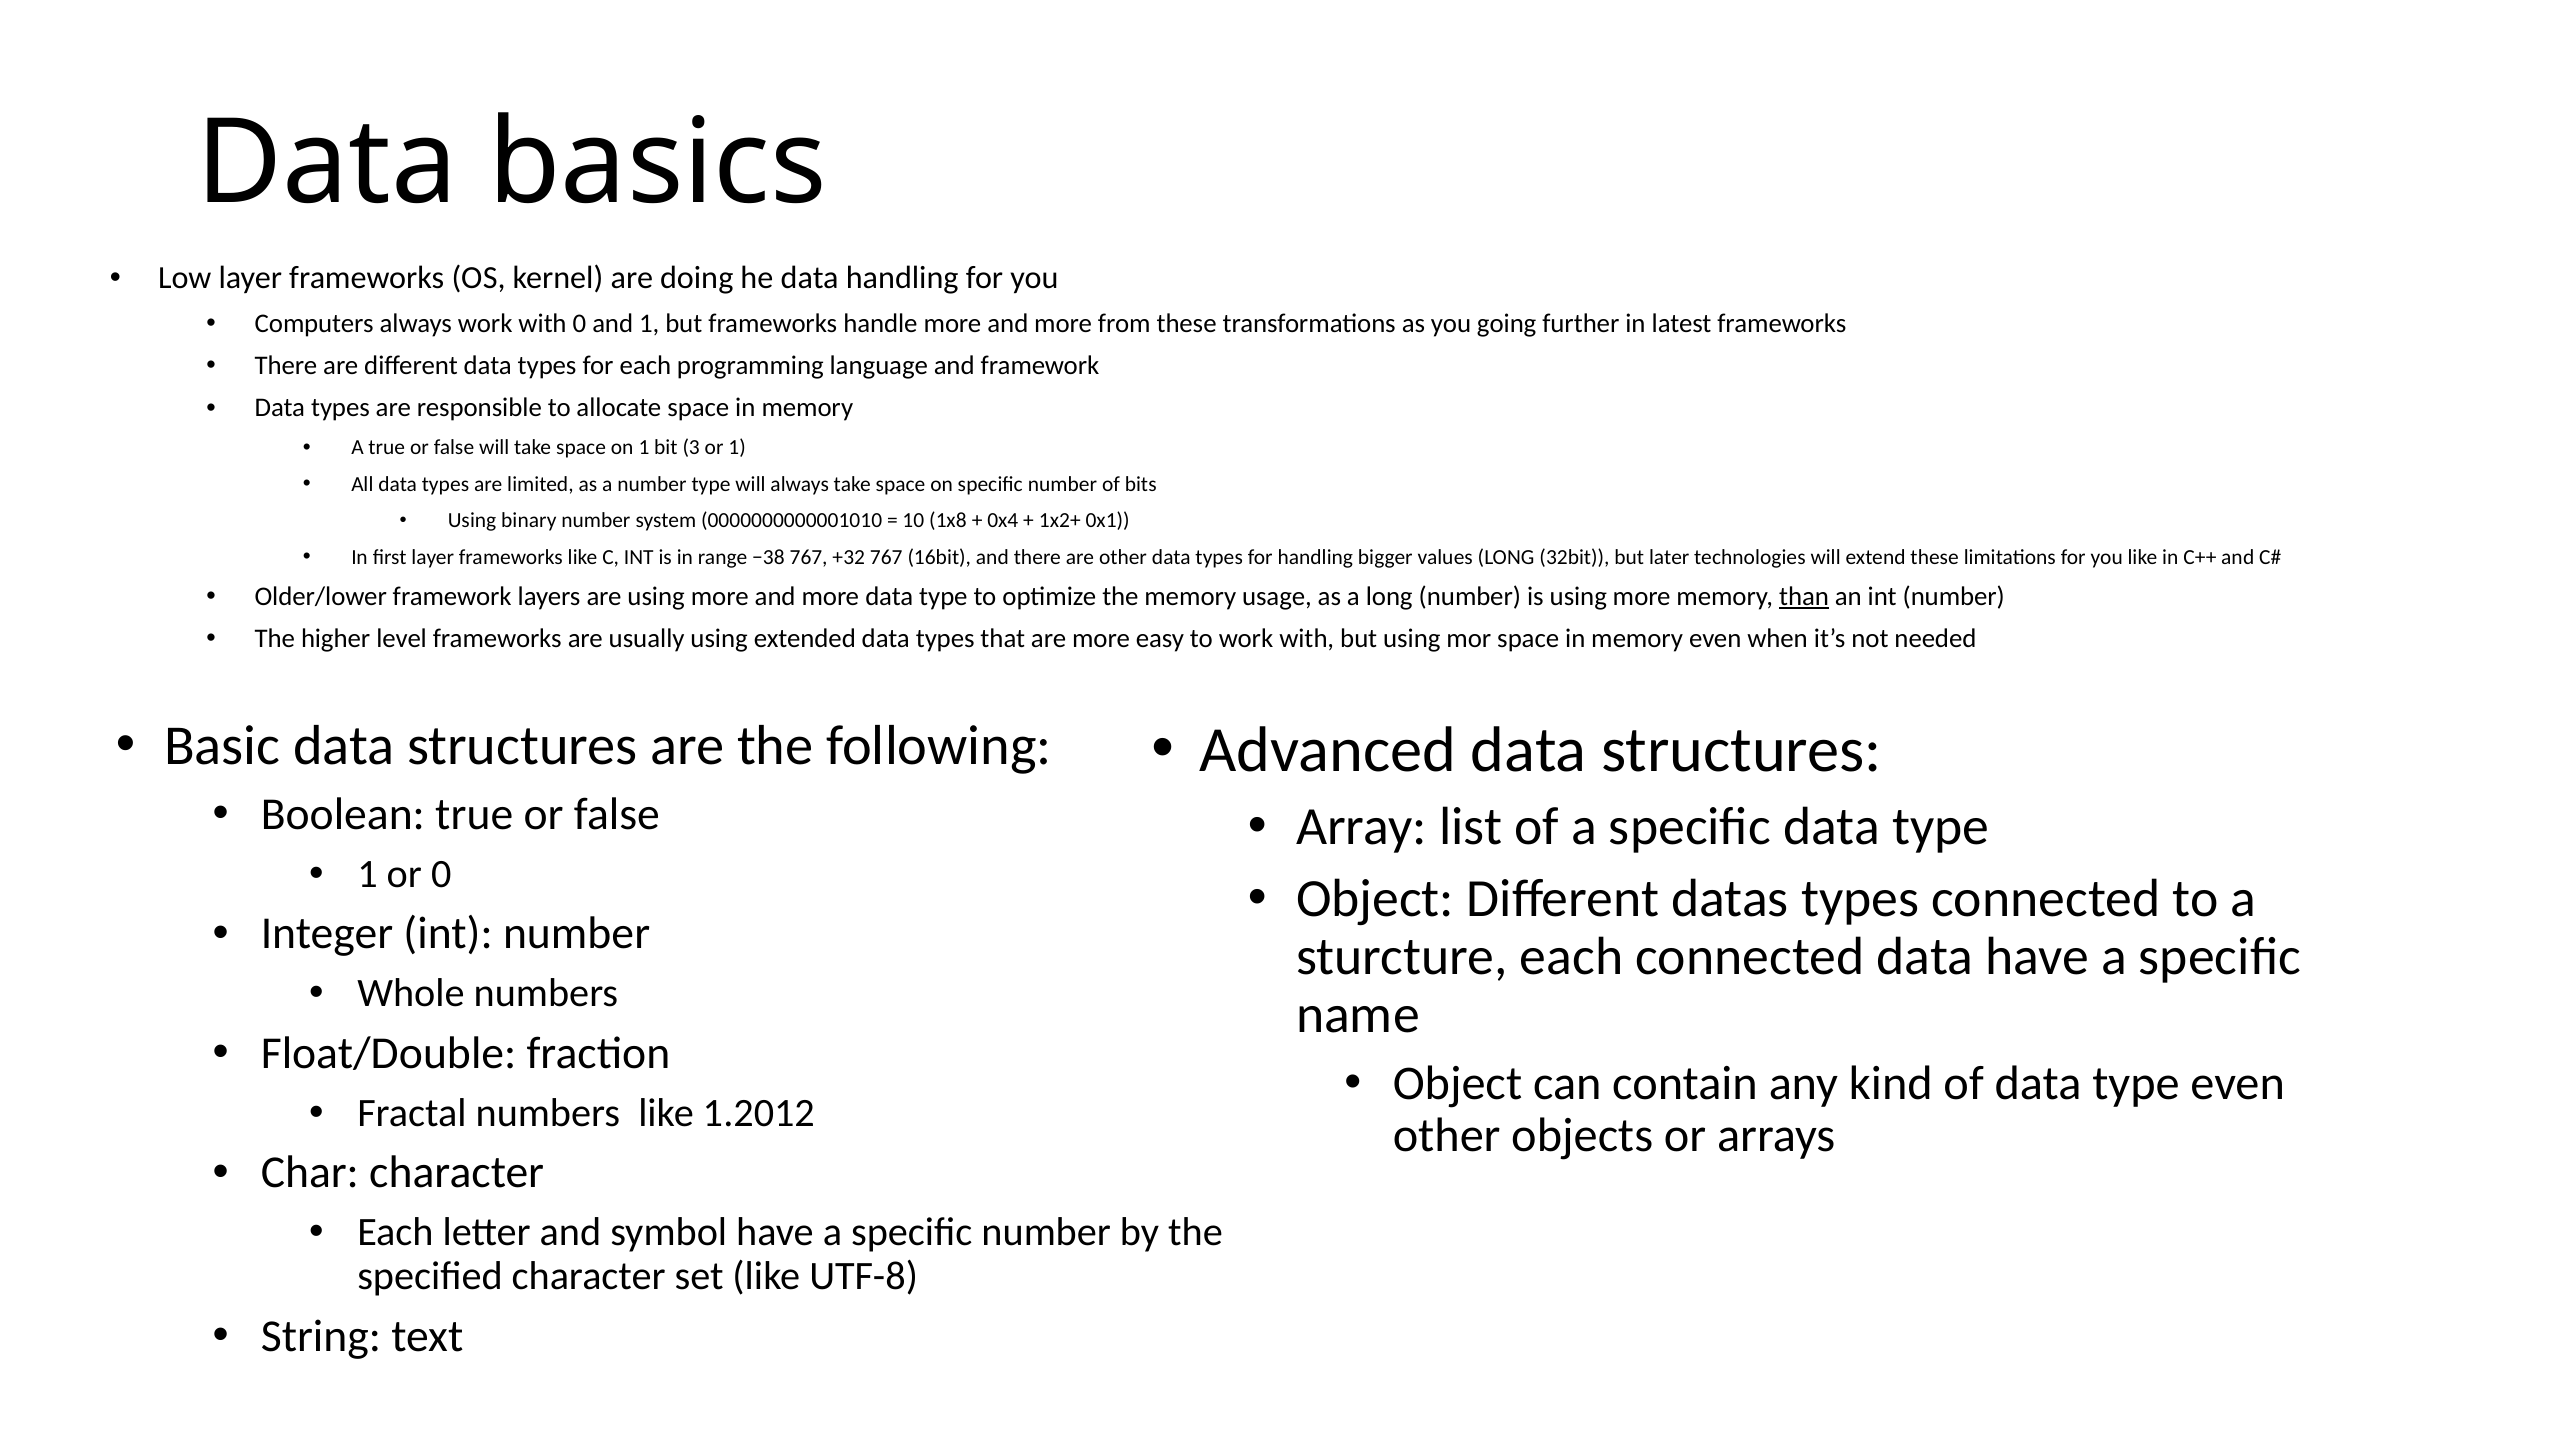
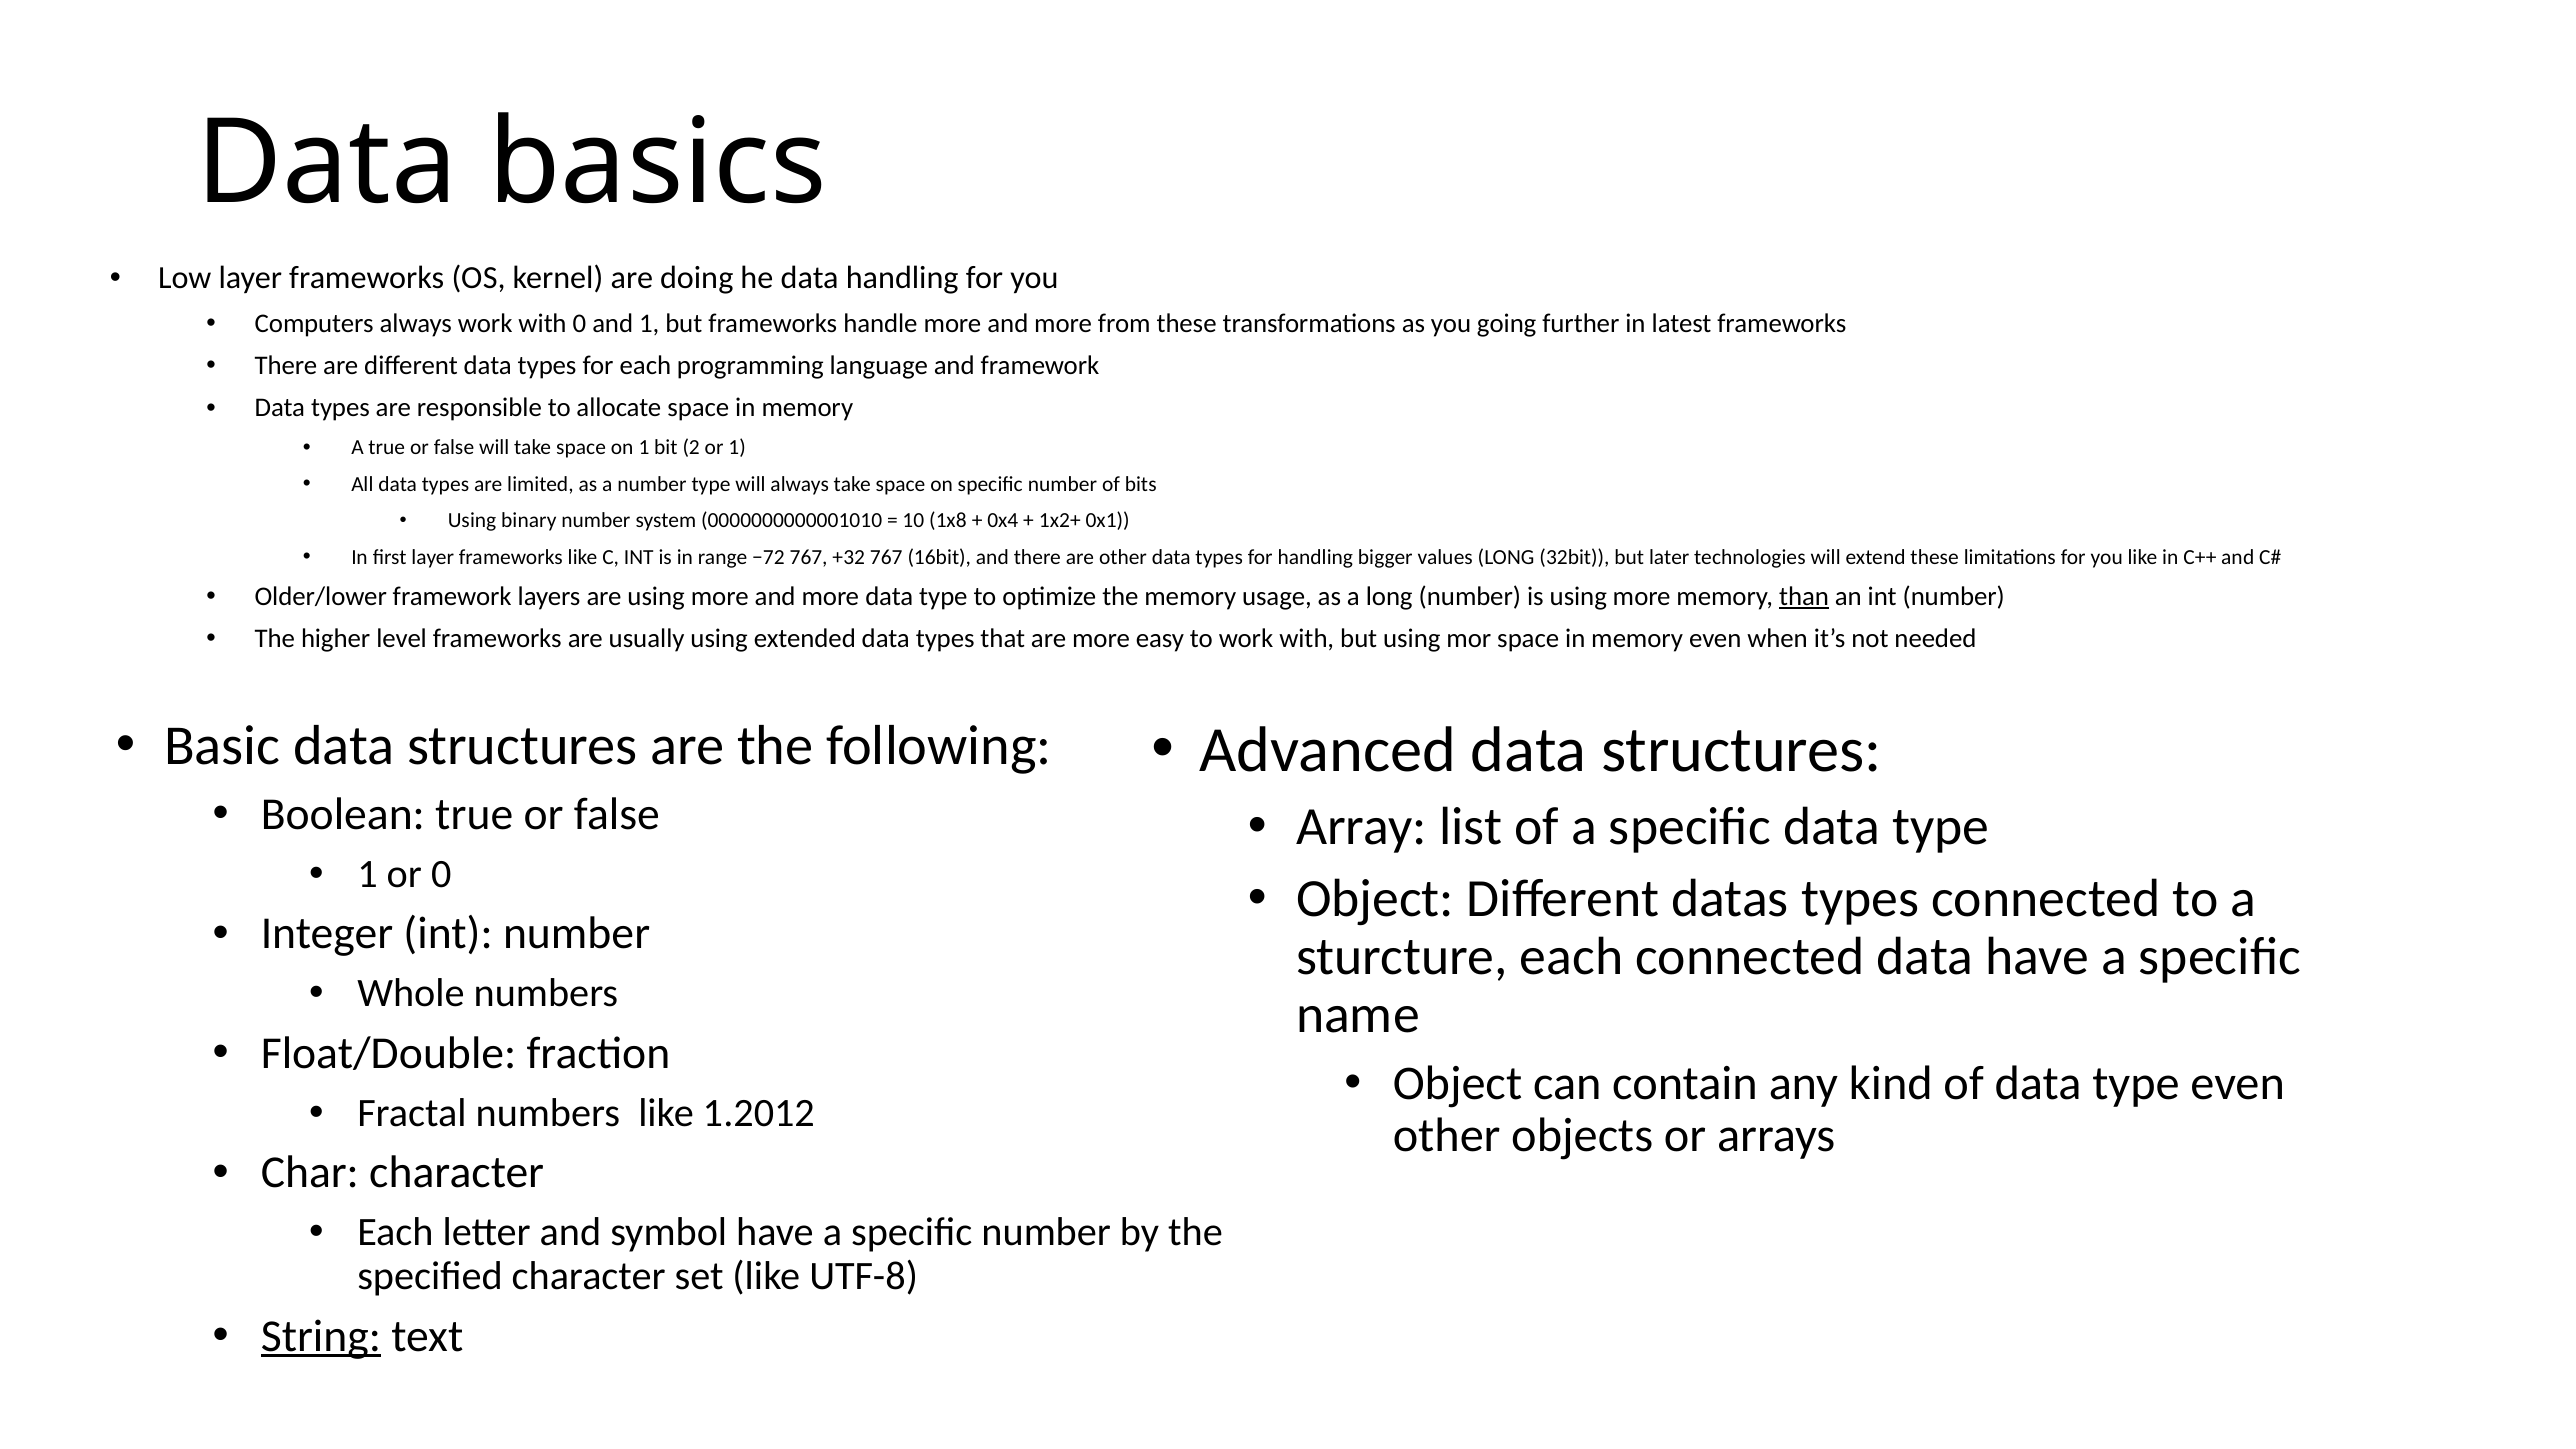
3: 3 -> 2
−38: −38 -> −72
String underline: none -> present
